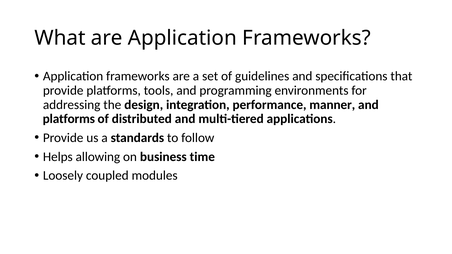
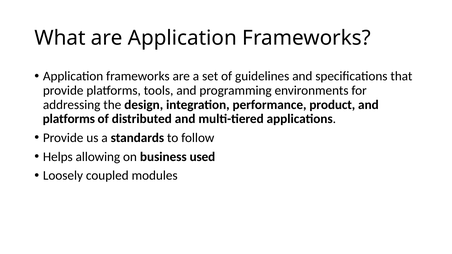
manner: manner -> product
time: time -> used
